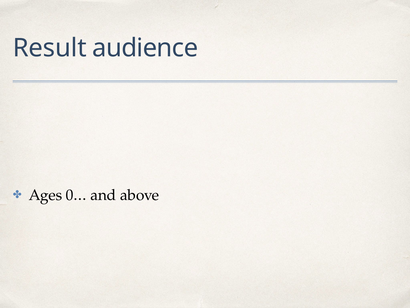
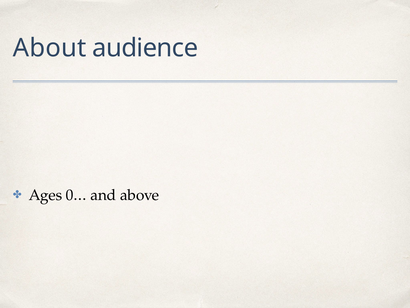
Result: Result -> About
